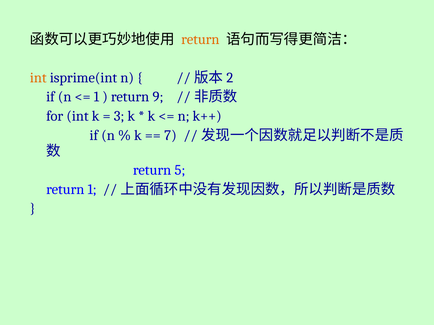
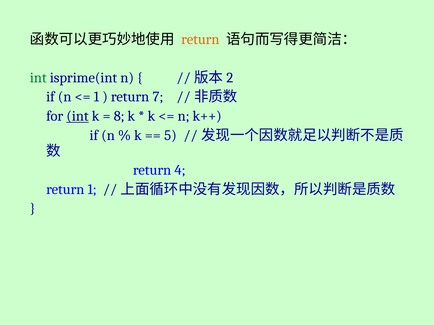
int at (38, 78) colour: orange -> green
9: 9 -> 7
int at (78, 116) underline: none -> present
3: 3 -> 8
7: 7 -> 5
5: 5 -> 4
